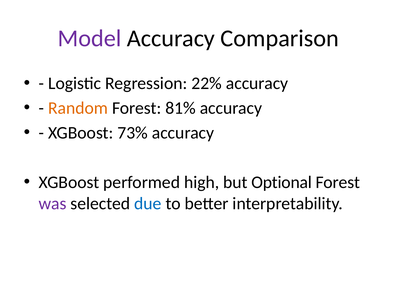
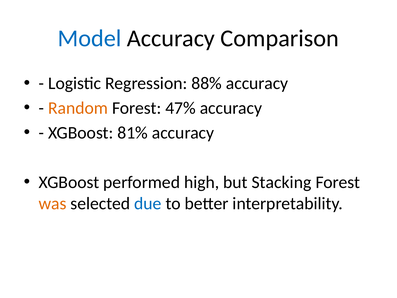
Model colour: purple -> blue
22%: 22% -> 88%
81%: 81% -> 47%
73%: 73% -> 81%
Optional: Optional -> Stacking
was colour: purple -> orange
